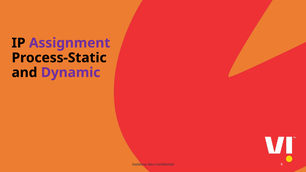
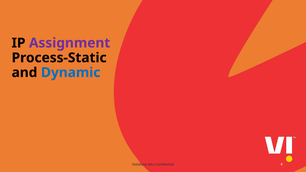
Dynamic colour: purple -> blue
